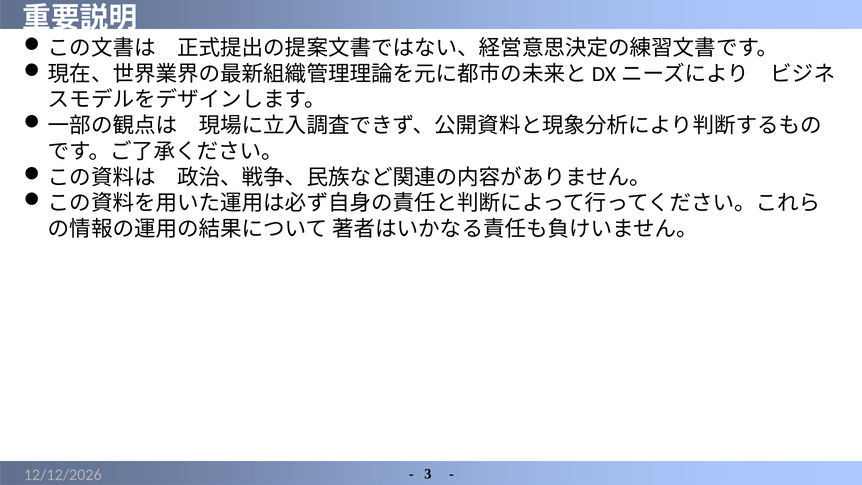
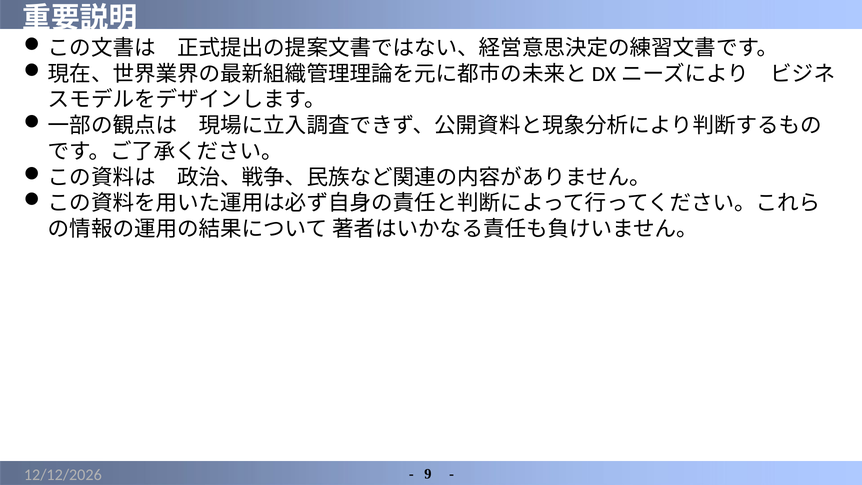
3: 3 -> 9
